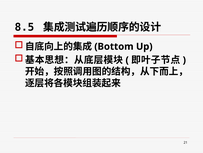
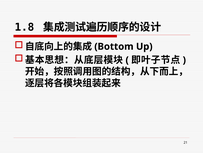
8.5: 8.5 -> 1.8
